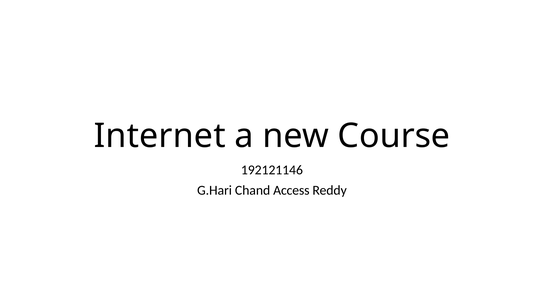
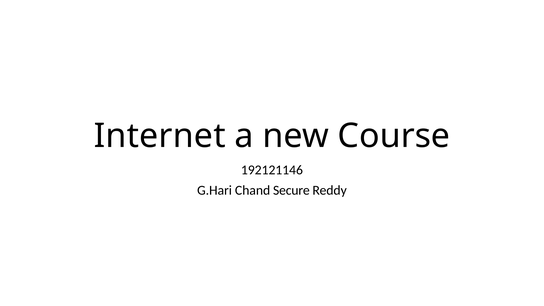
Access: Access -> Secure
